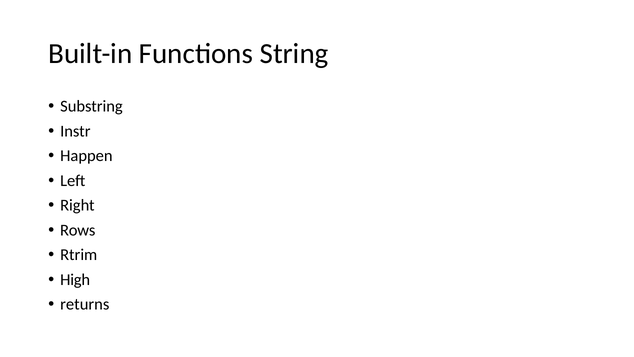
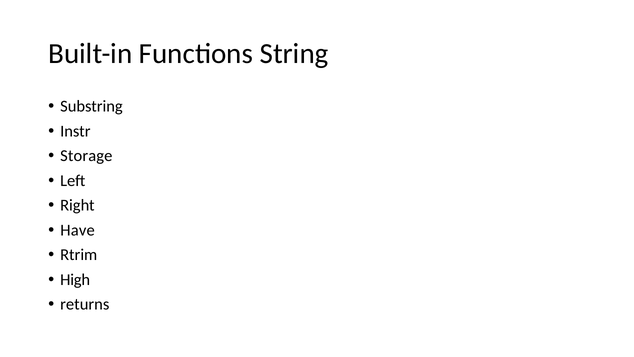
Happen: Happen -> Storage
Rows: Rows -> Have
